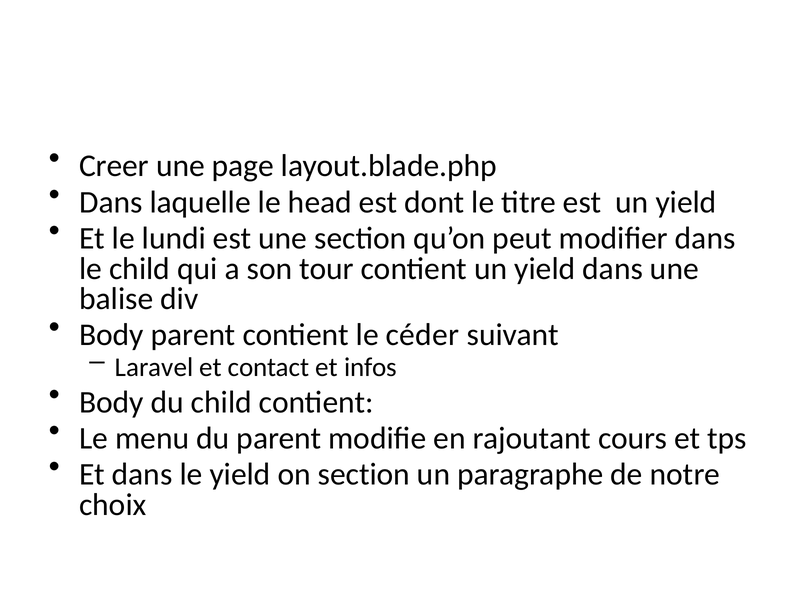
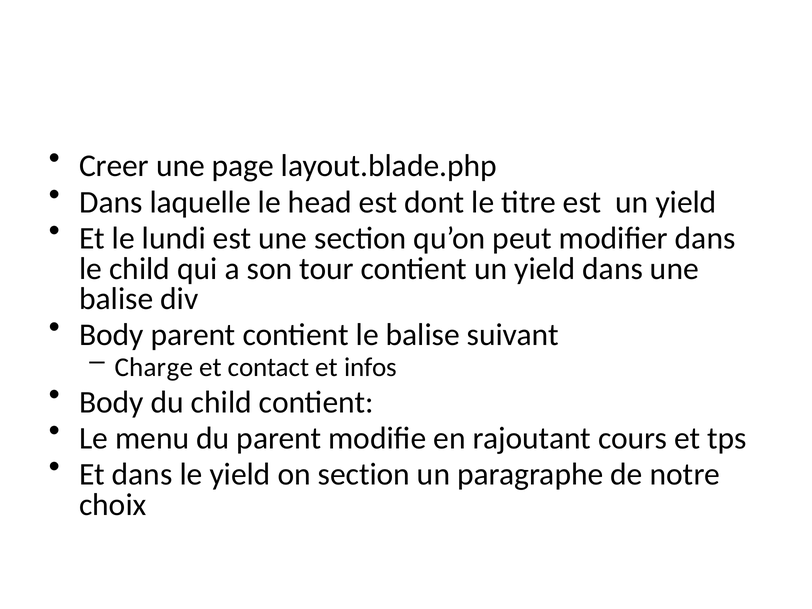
le céder: céder -> balise
Laravel: Laravel -> Charge
